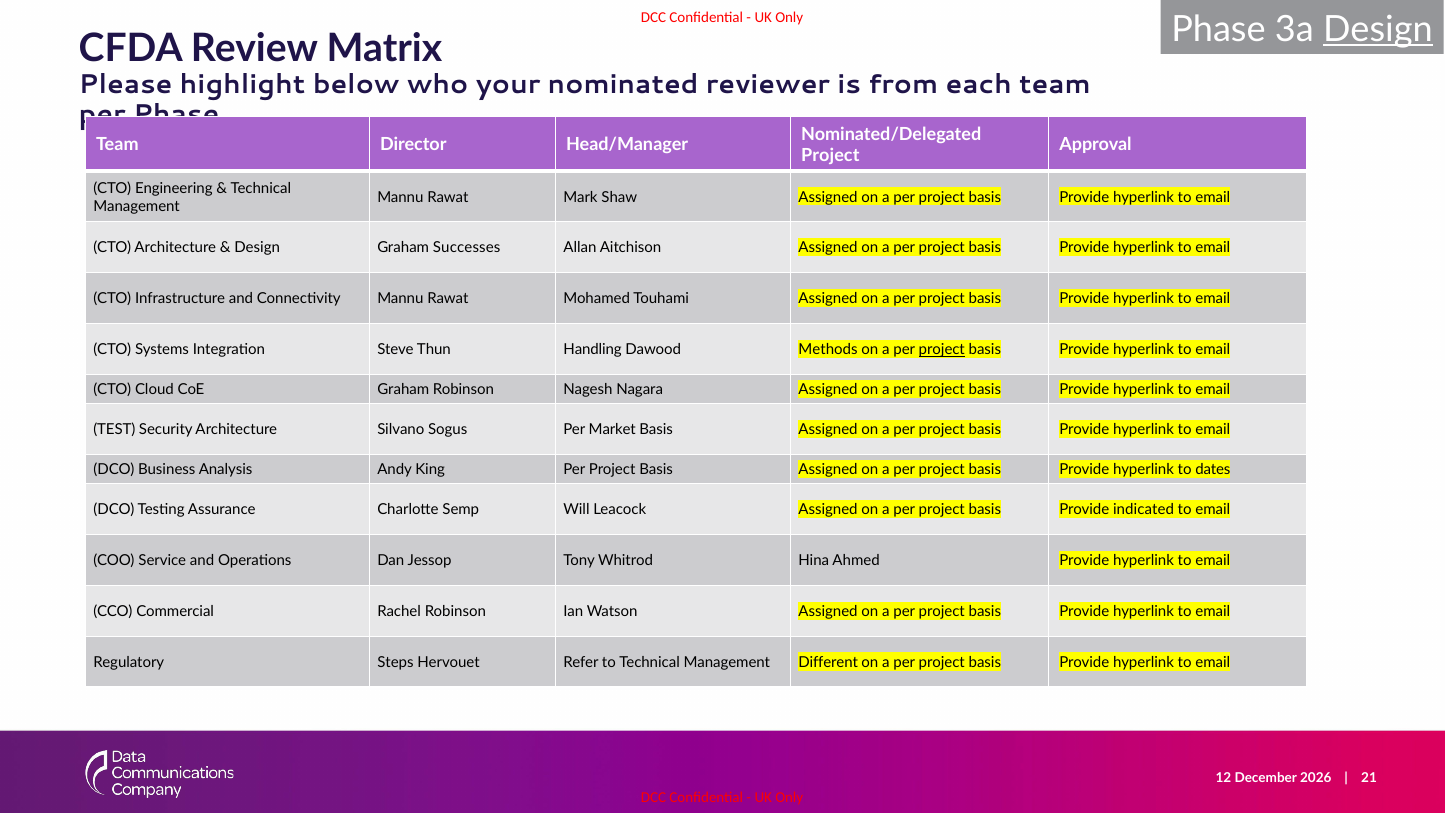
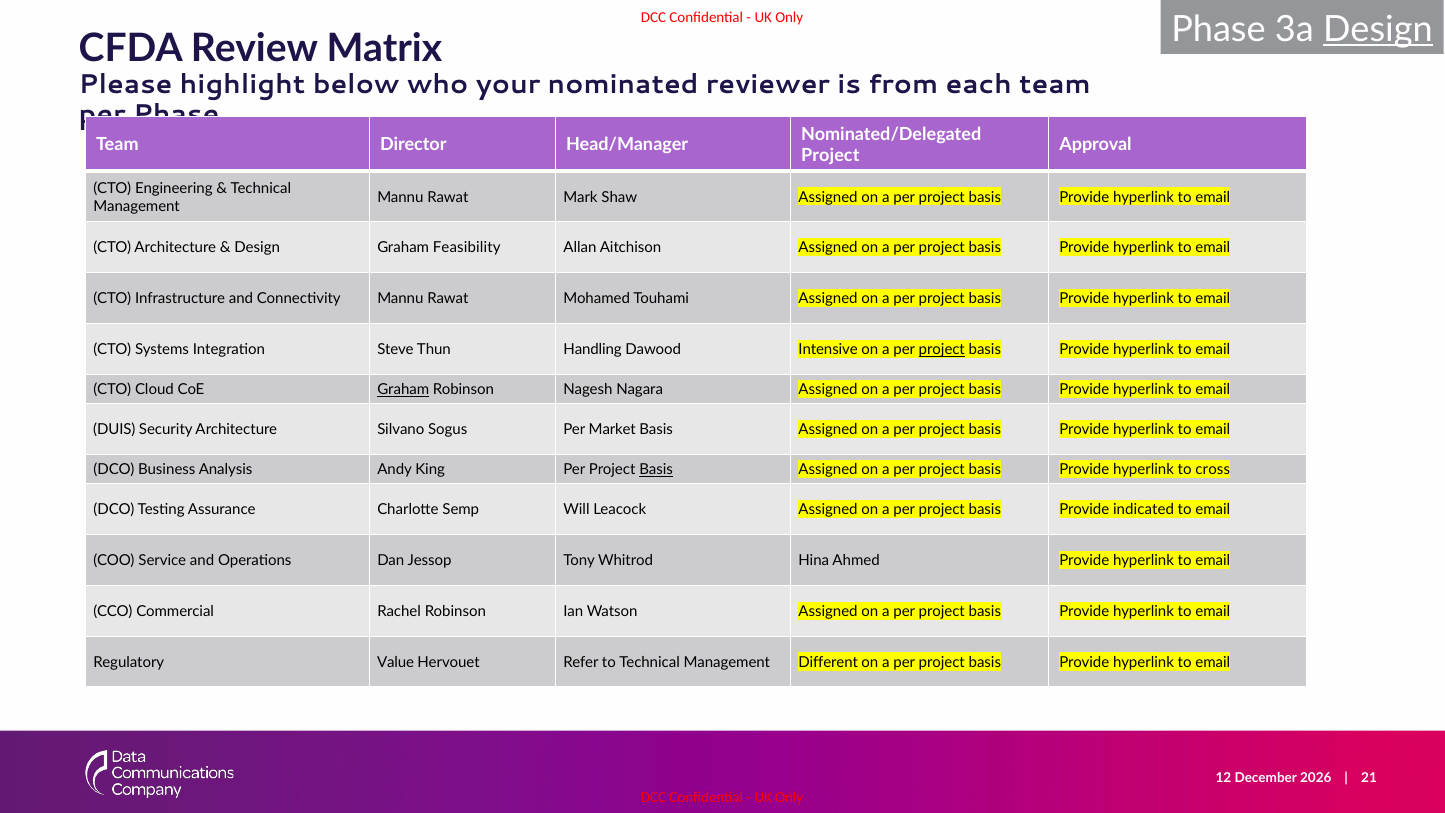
Successes: Successes -> Feasibility
Methods: Methods -> Intensive
Graham at (403, 390) underline: none -> present
TEST: TEST -> DUIS
Basis at (656, 470) underline: none -> present
dates: dates -> cross
Steps: Steps -> Value
